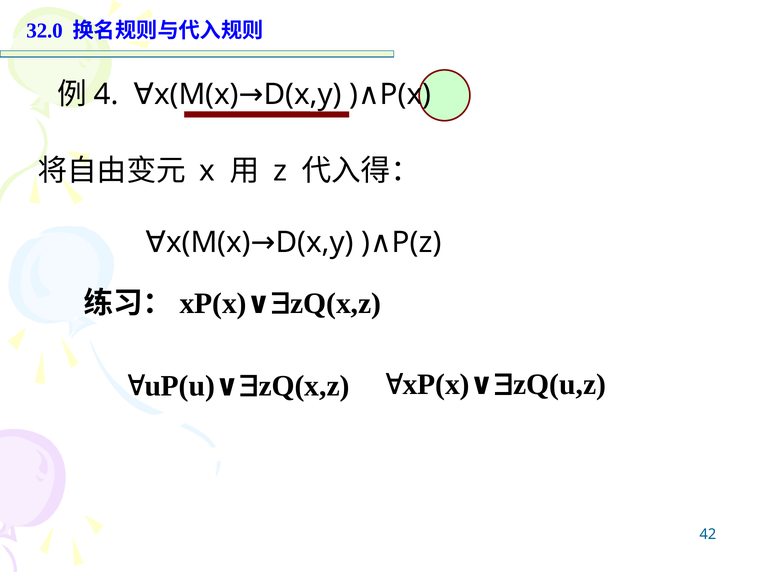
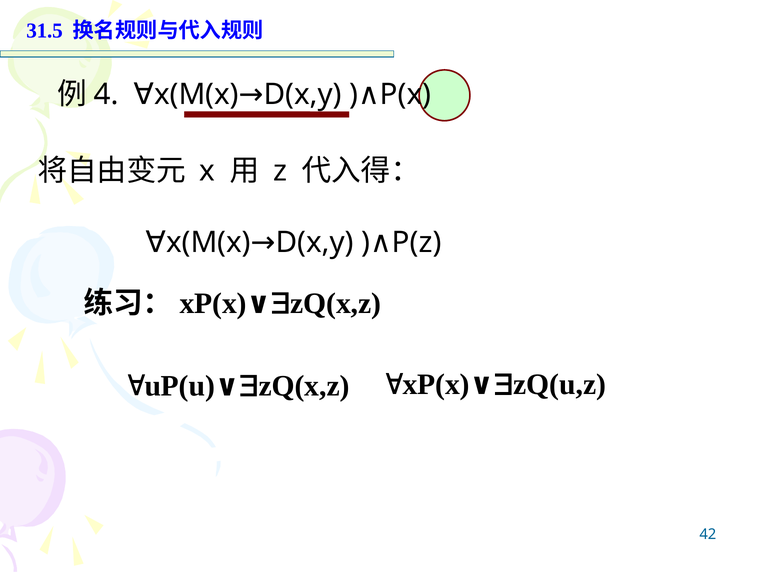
32.0: 32.0 -> 31.5
